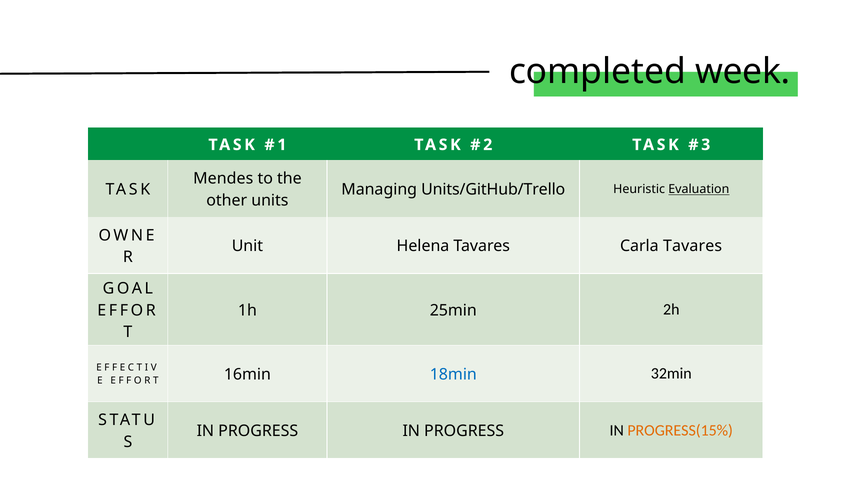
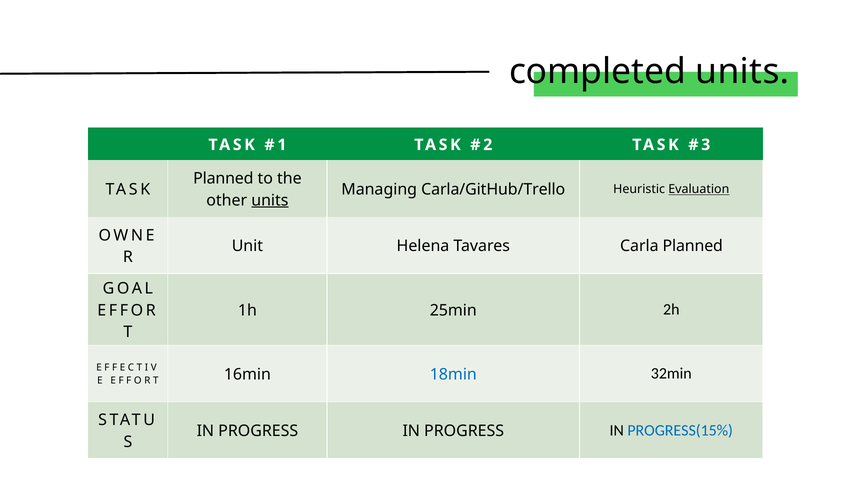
completed week: week -> units
Mendes at (223, 178): Mendes -> Planned
Units/GitHub/Trello: Units/GitHub/Trello -> Carla/GitHub/Trello
units at (270, 200) underline: none -> present
Carla Tavares: Tavares -> Planned
PROGRESS(15% colour: orange -> blue
